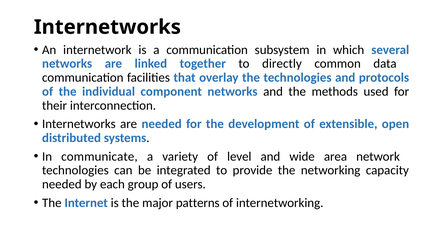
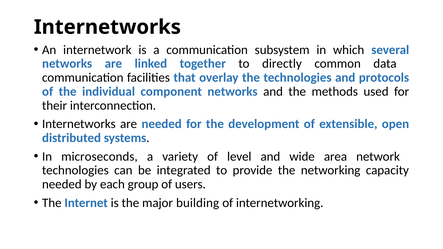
communicate: communicate -> microseconds
patterns: patterns -> building
